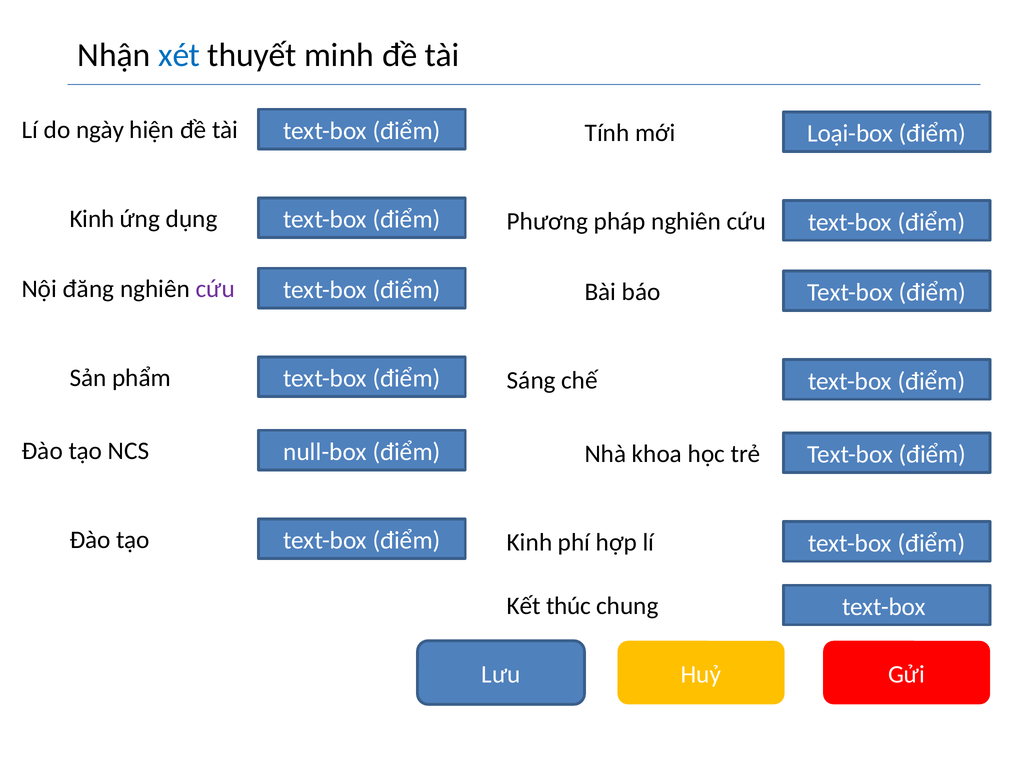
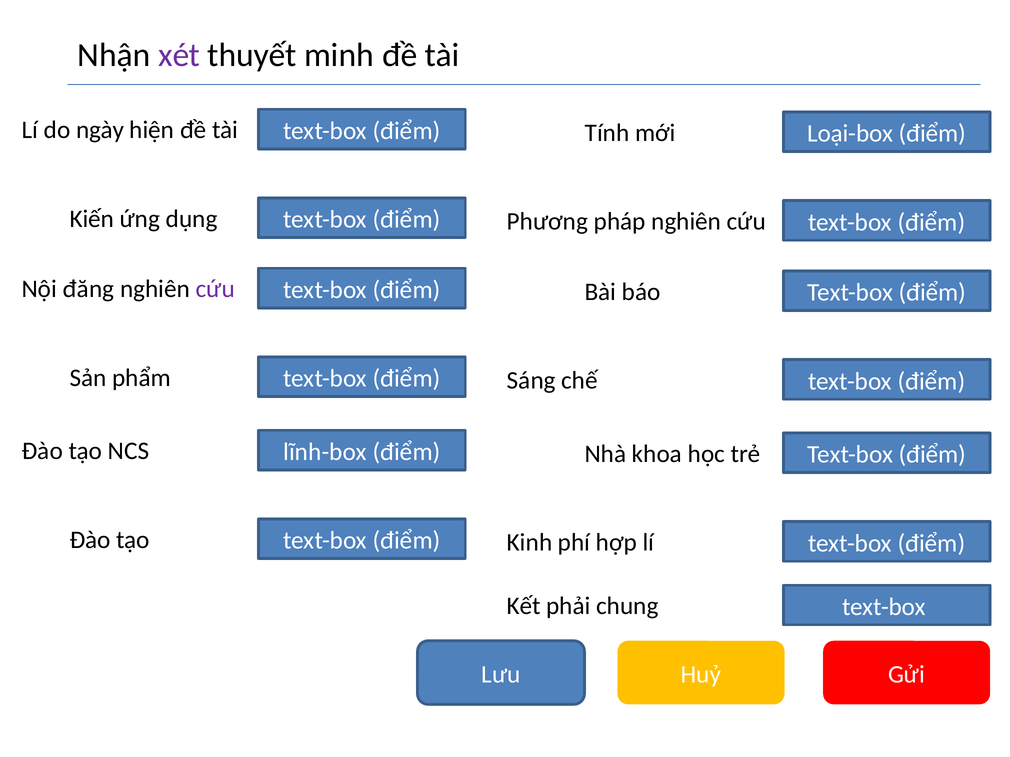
xét colour: blue -> purple
Kinh at (92, 219): Kinh -> Kiến
null-box: null-box -> lĩnh-box
thúc: thúc -> phải
